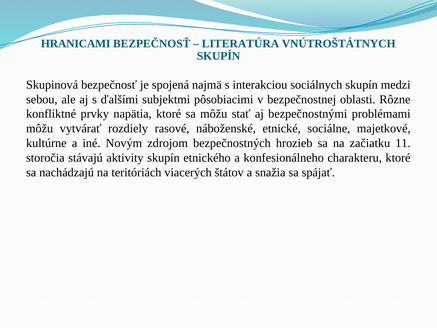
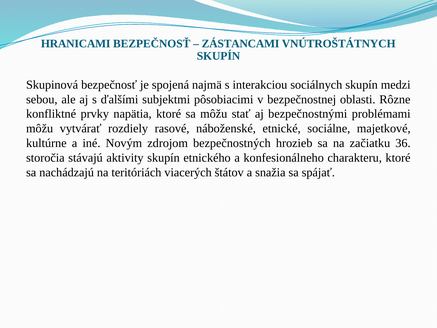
LITERATÚRA: LITERATÚRA -> ZÁSTANCAMI
11: 11 -> 36
